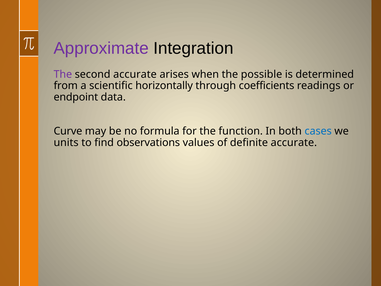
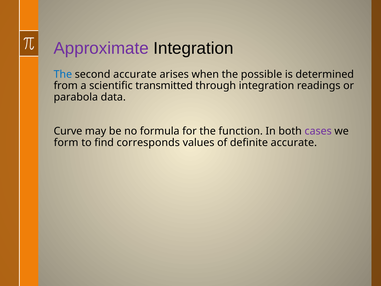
The at (63, 74) colour: purple -> blue
horizontally: horizontally -> transmitted
through coefficients: coefficients -> integration
endpoint: endpoint -> parabola
cases colour: blue -> purple
units: units -> form
observations: observations -> corresponds
